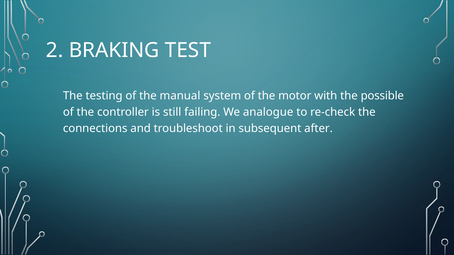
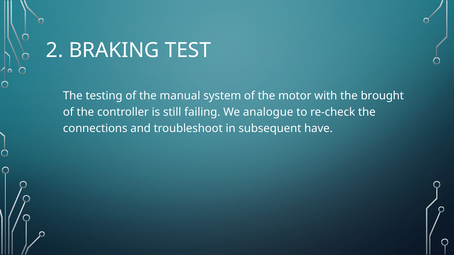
possible: possible -> brought
after: after -> have
